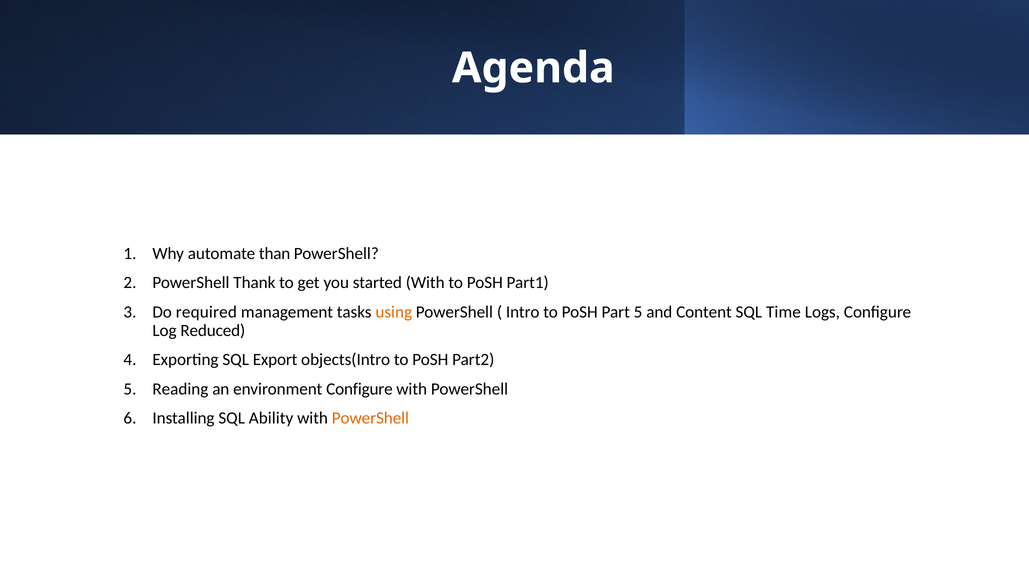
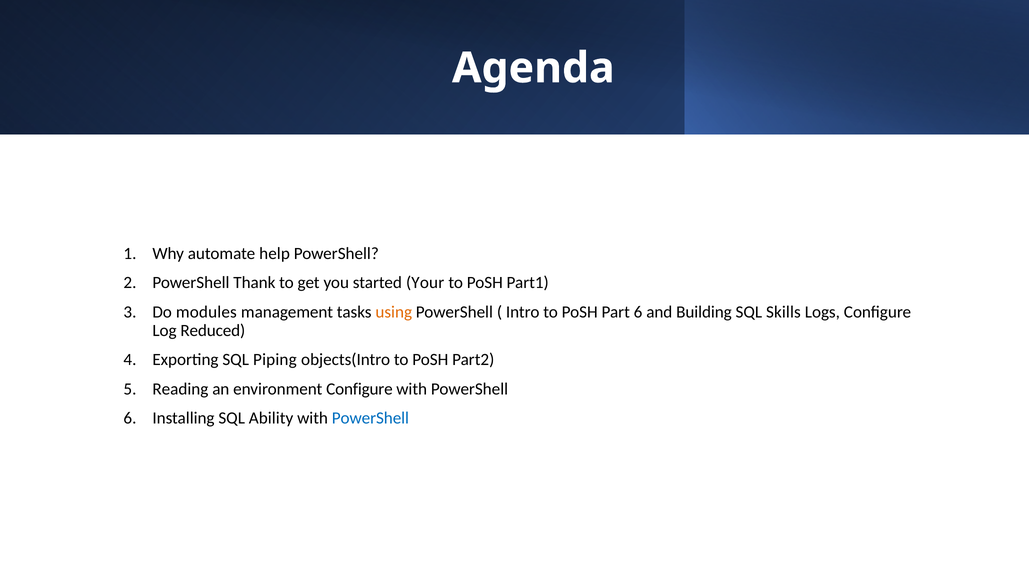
than: than -> help
started With: With -> Your
required: required -> modules
Part 5: 5 -> 6
Content: Content -> Building
Time: Time -> Skills
Export: Export -> Piping
PowerShell at (370, 418) colour: orange -> blue
